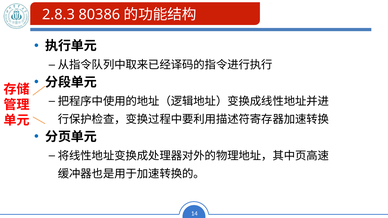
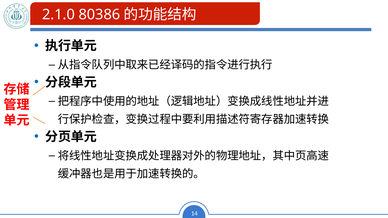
2.8.3: 2.8.3 -> 2.1.0
